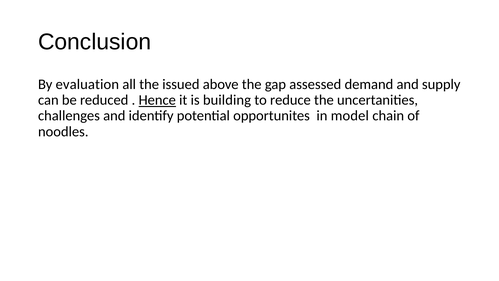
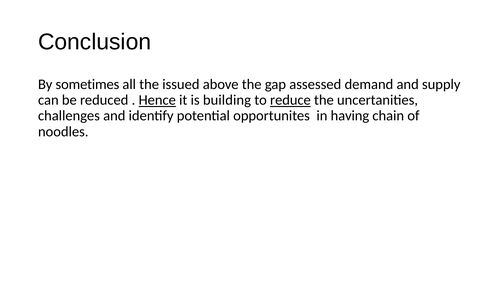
evaluation: evaluation -> sometimes
reduce underline: none -> present
model: model -> having
